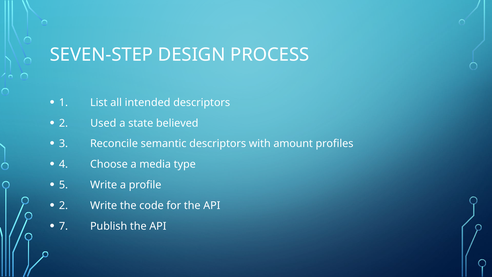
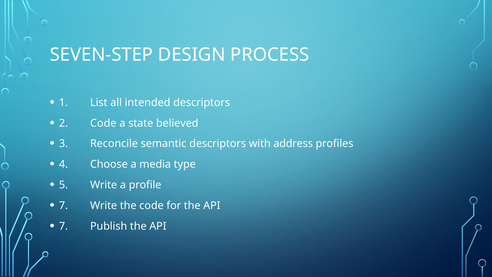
2 Used: Used -> Code
amount: amount -> address
2 at (64, 205): 2 -> 7
